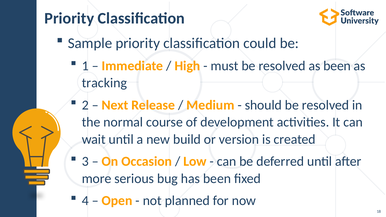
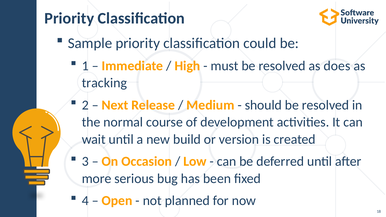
as been: been -> does
